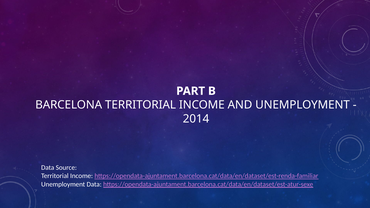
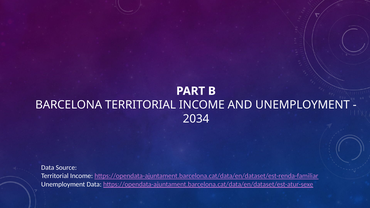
2014: 2014 -> 2034
